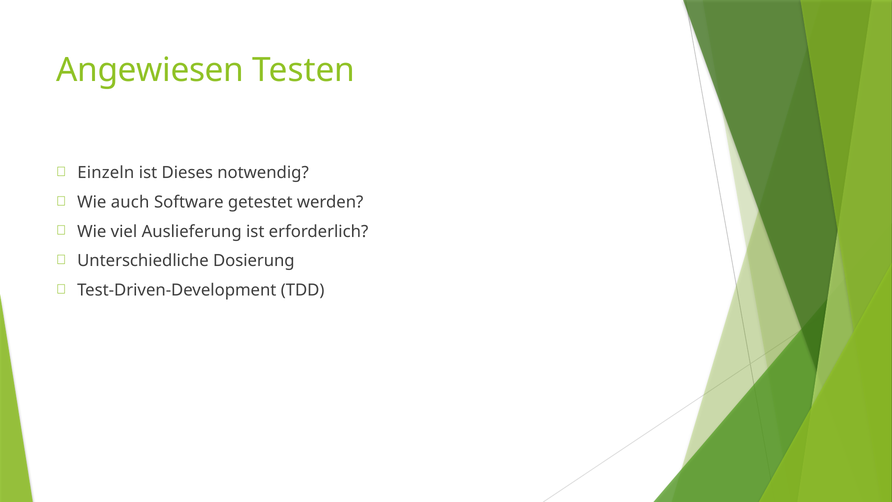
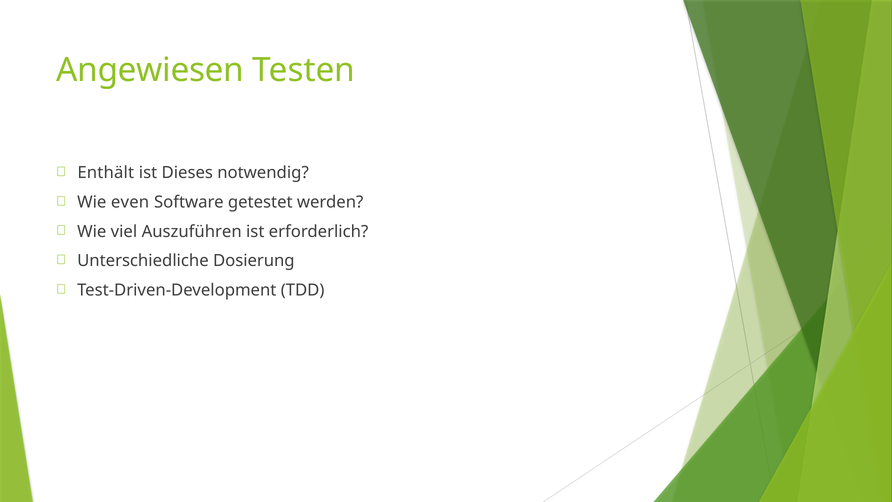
Einzeln: Einzeln -> Enthält
auch: auch -> even
Auslieferung: Auslieferung -> Auszuführen
